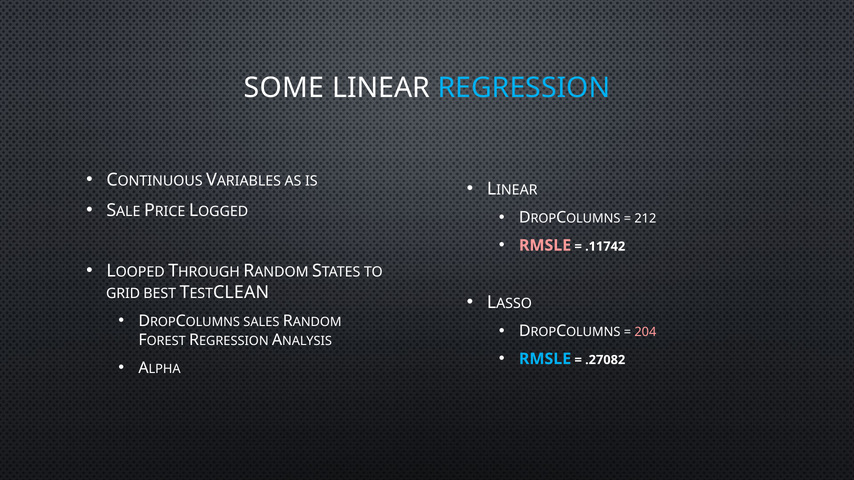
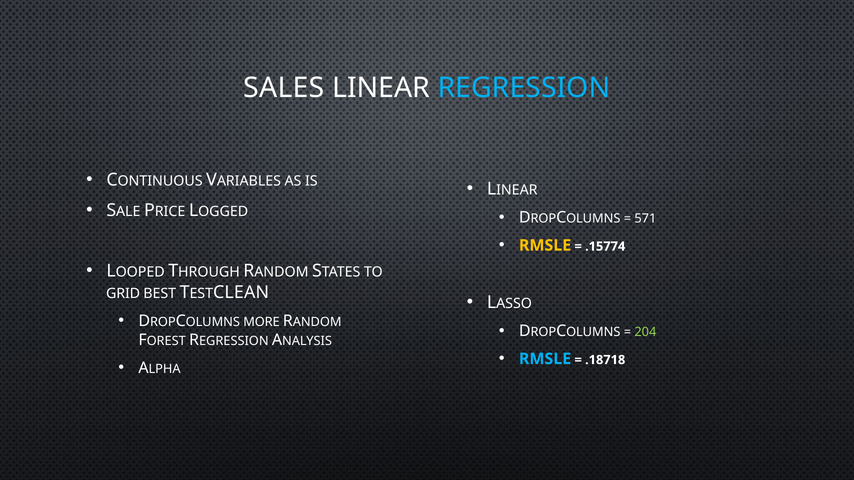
SOME: SOME -> SALES
212: 212 -> 571
RMSLE at (545, 246) colour: pink -> yellow
.11742: .11742 -> .15774
SALES: SALES -> MORE
204 colour: pink -> light green
.27082: .27082 -> .18718
